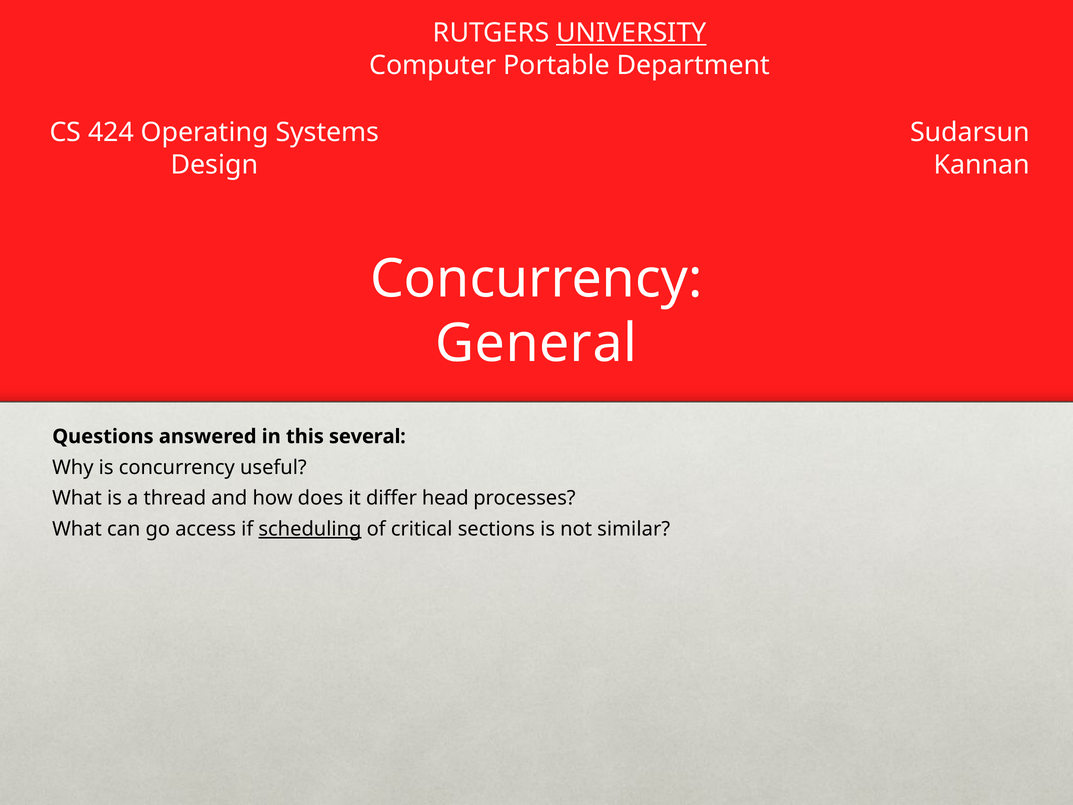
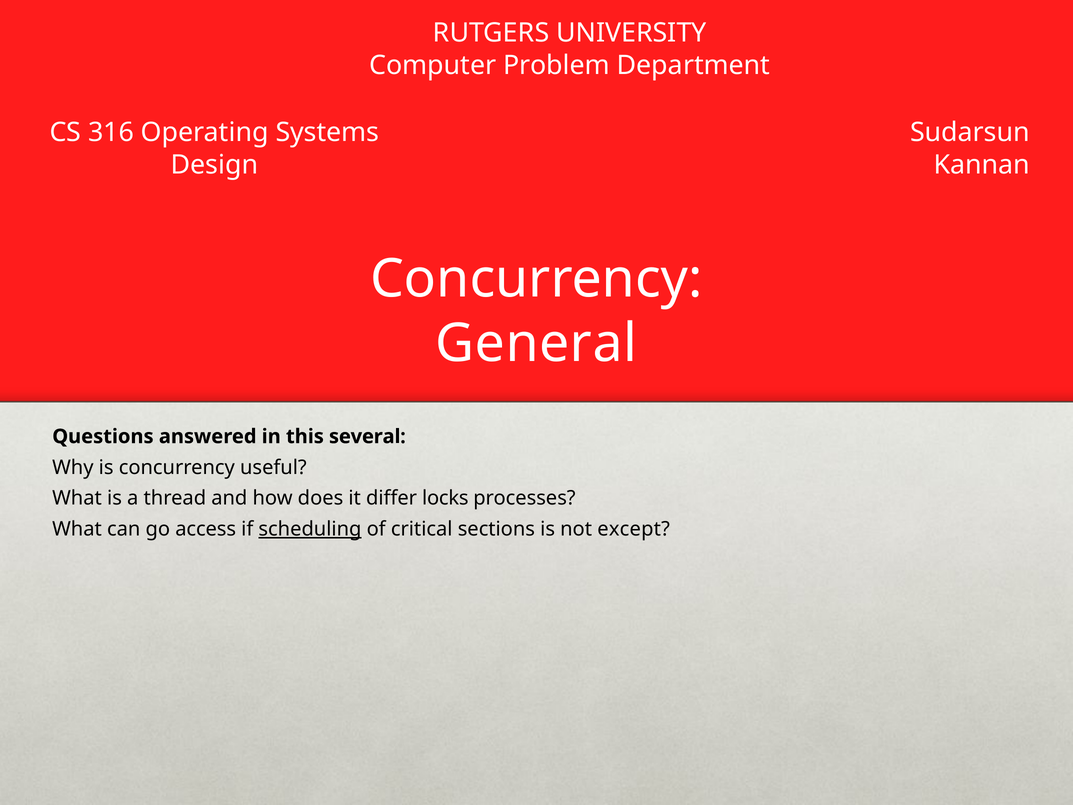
UNIVERSITY underline: present -> none
Portable: Portable -> Problem
424: 424 -> 316
head: head -> locks
similar: similar -> except
